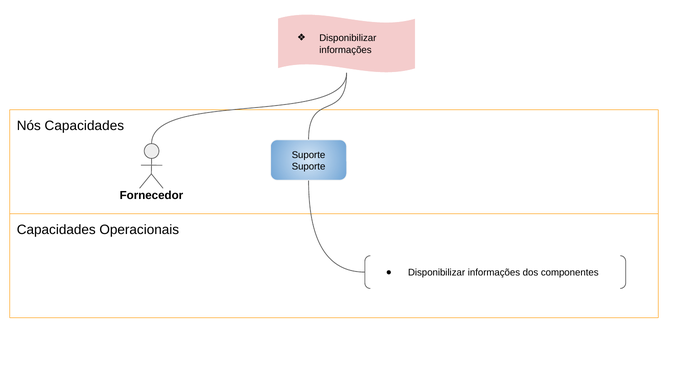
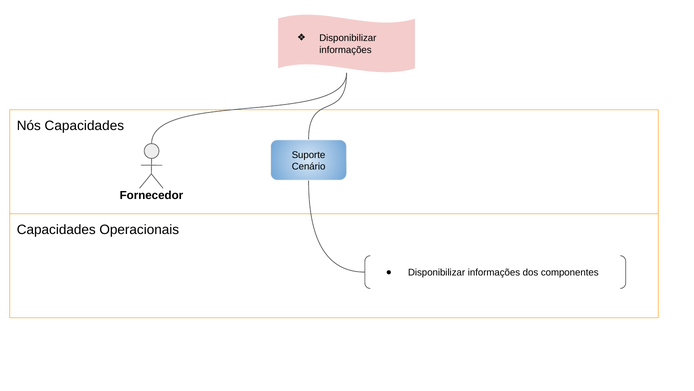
Suporte at (309, 166): Suporte -> Cenário
